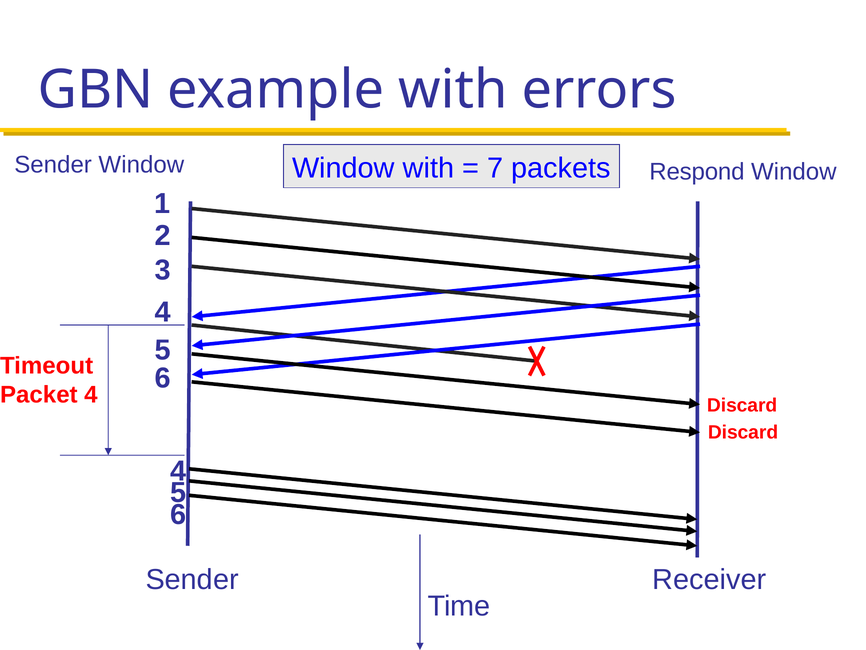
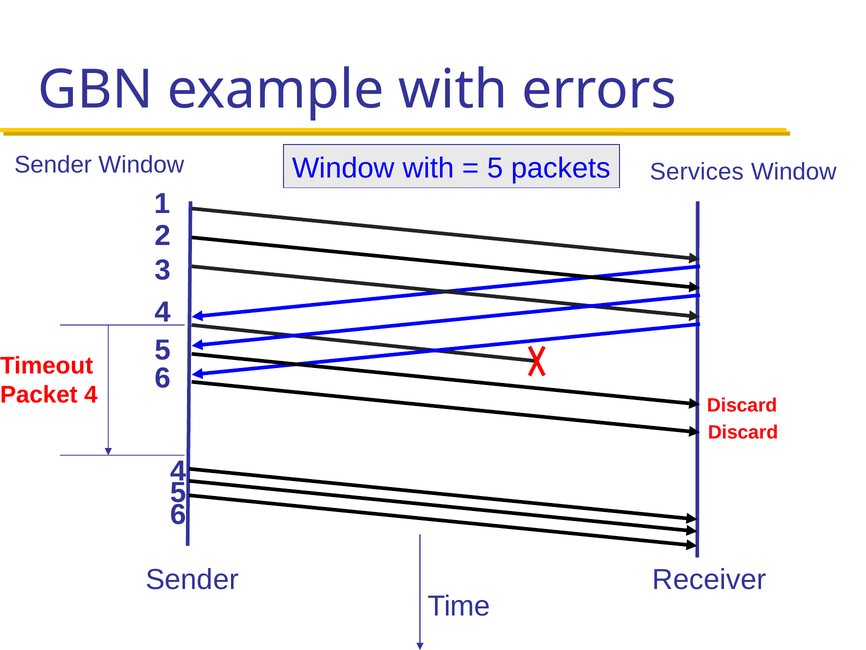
Respond: Respond -> Services
7 at (495, 168): 7 -> 5
